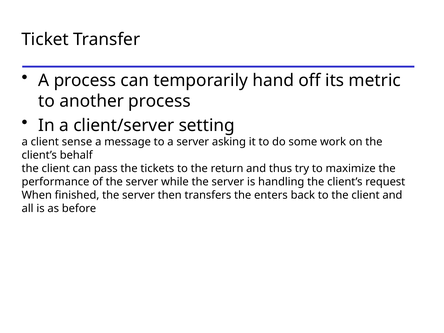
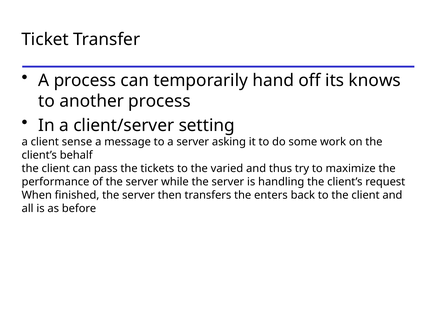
metric: metric -> knows
return: return -> varied
